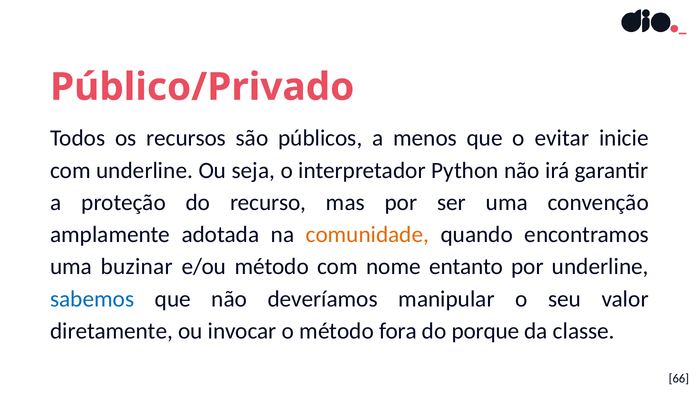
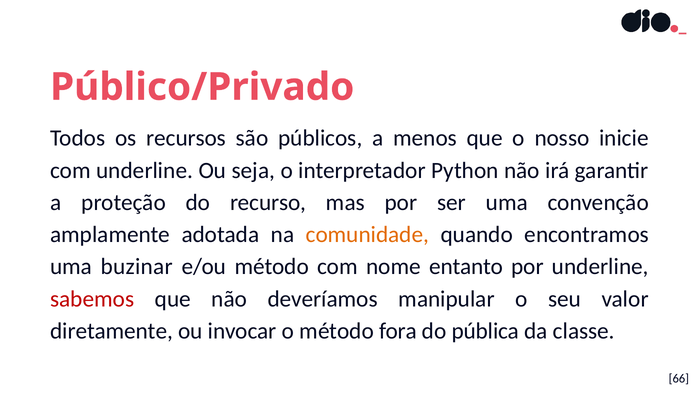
evitar: evitar -> nosso
sabemos colour: blue -> red
porque: porque -> pública
